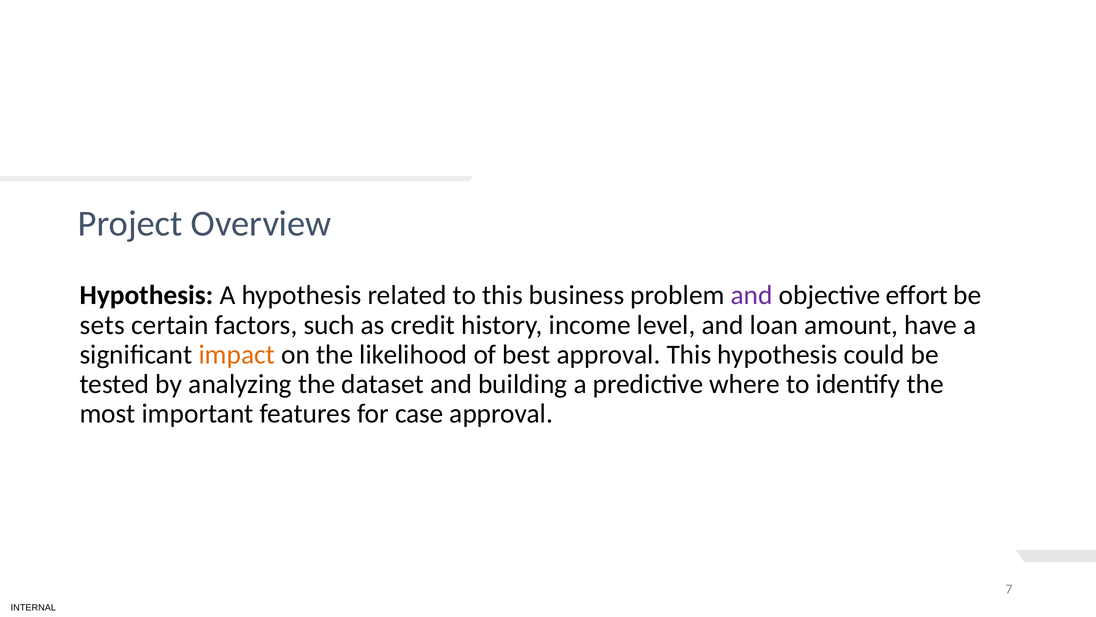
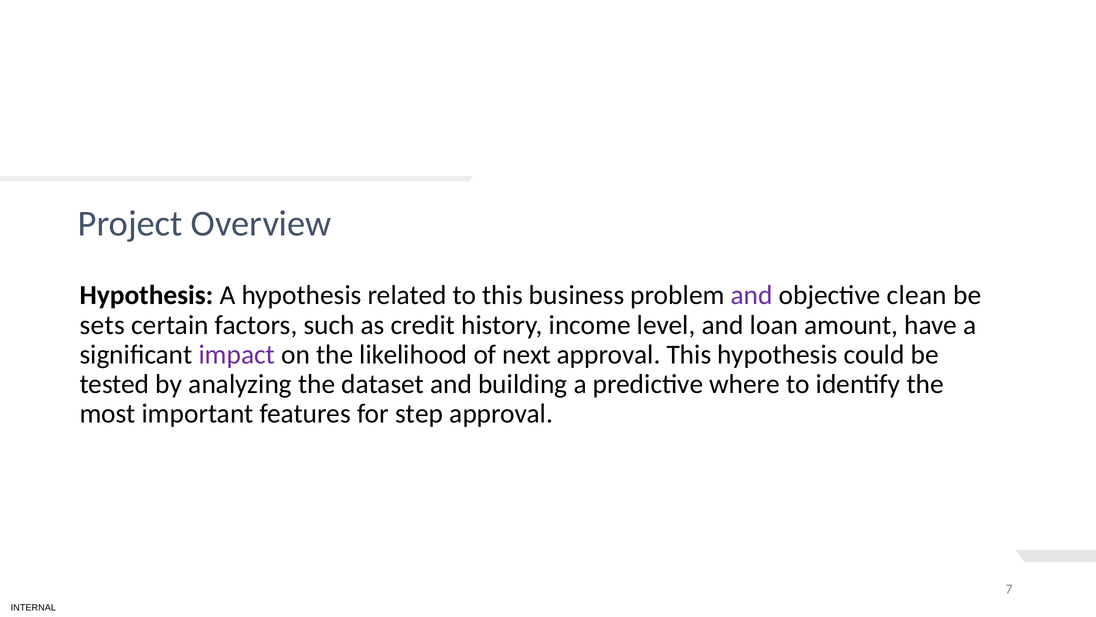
effort: effort -> clean
impact colour: orange -> purple
best: best -> next
case: case -> step
